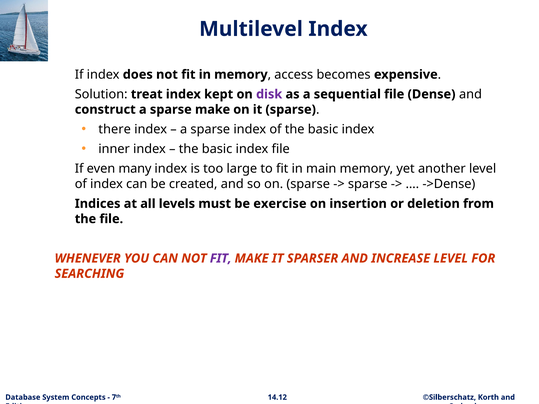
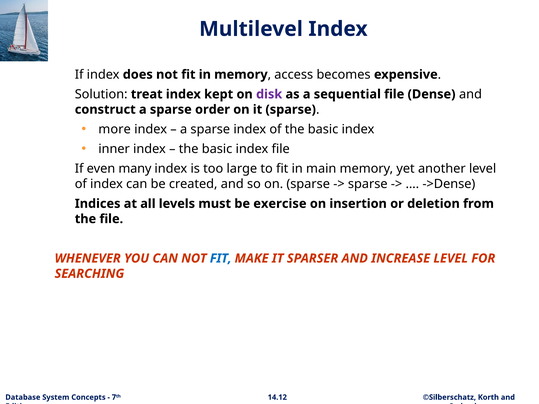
sparse make: make -> order
there: there -> more
FIT at (221, 259) colour: purple -> blue
